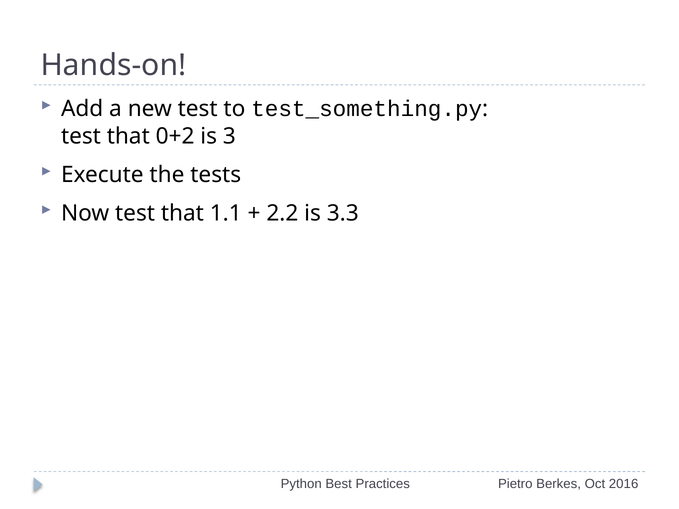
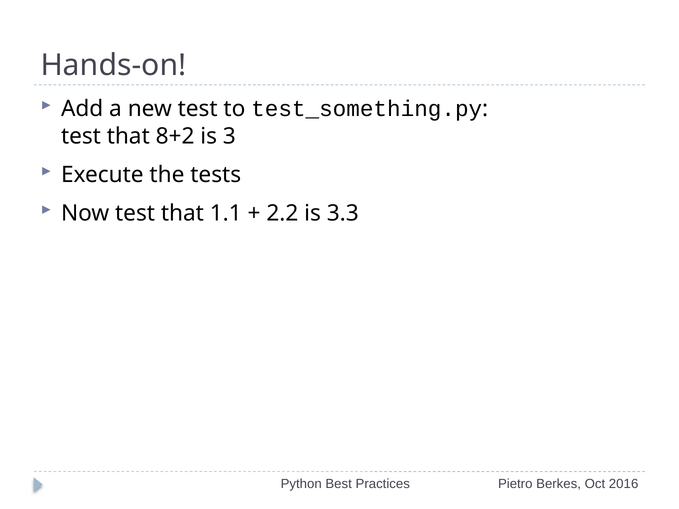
0+2: 0+2 -> 8+2
